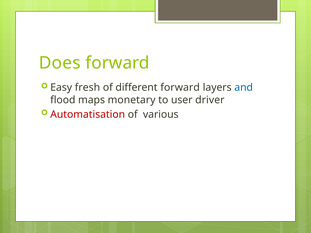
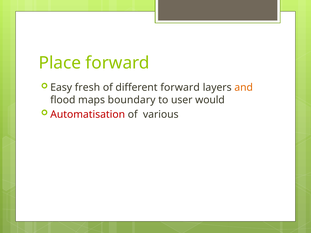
Does: Does -> Place
and colour: blue -> orange
monetary: monetary -> boundary
driver: driver -> would
